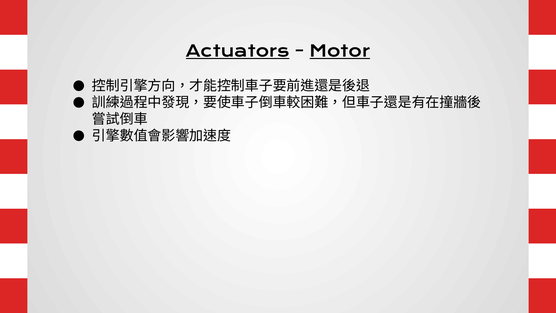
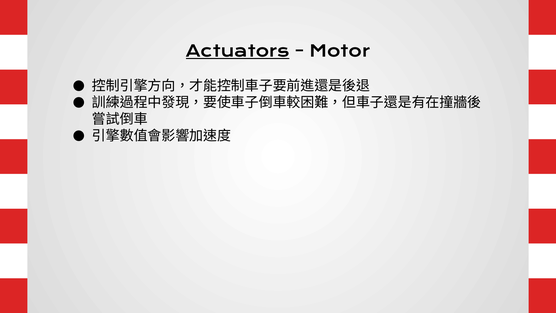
Motor underline: present -> none
